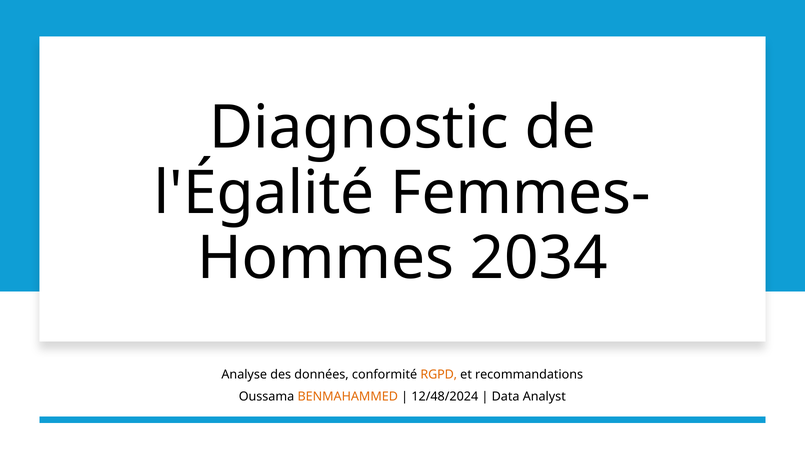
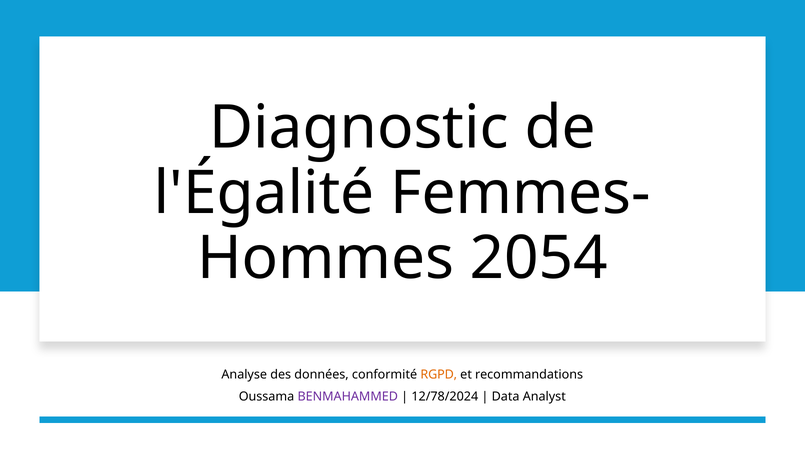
2034: 2034 -> 2054
BENMAHAMMED colour: orange -> purple
12/48/2024: 12/48/2024 -> 12/78/2024
